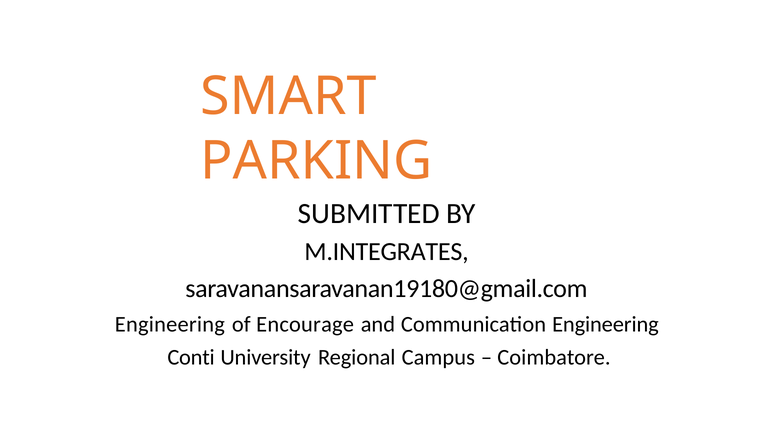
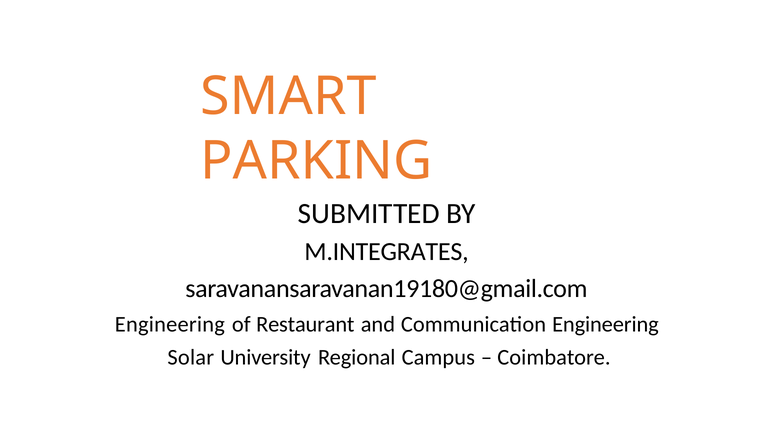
Encourage: Encourage -> Restaurant
Conti: Conti -> Solar
